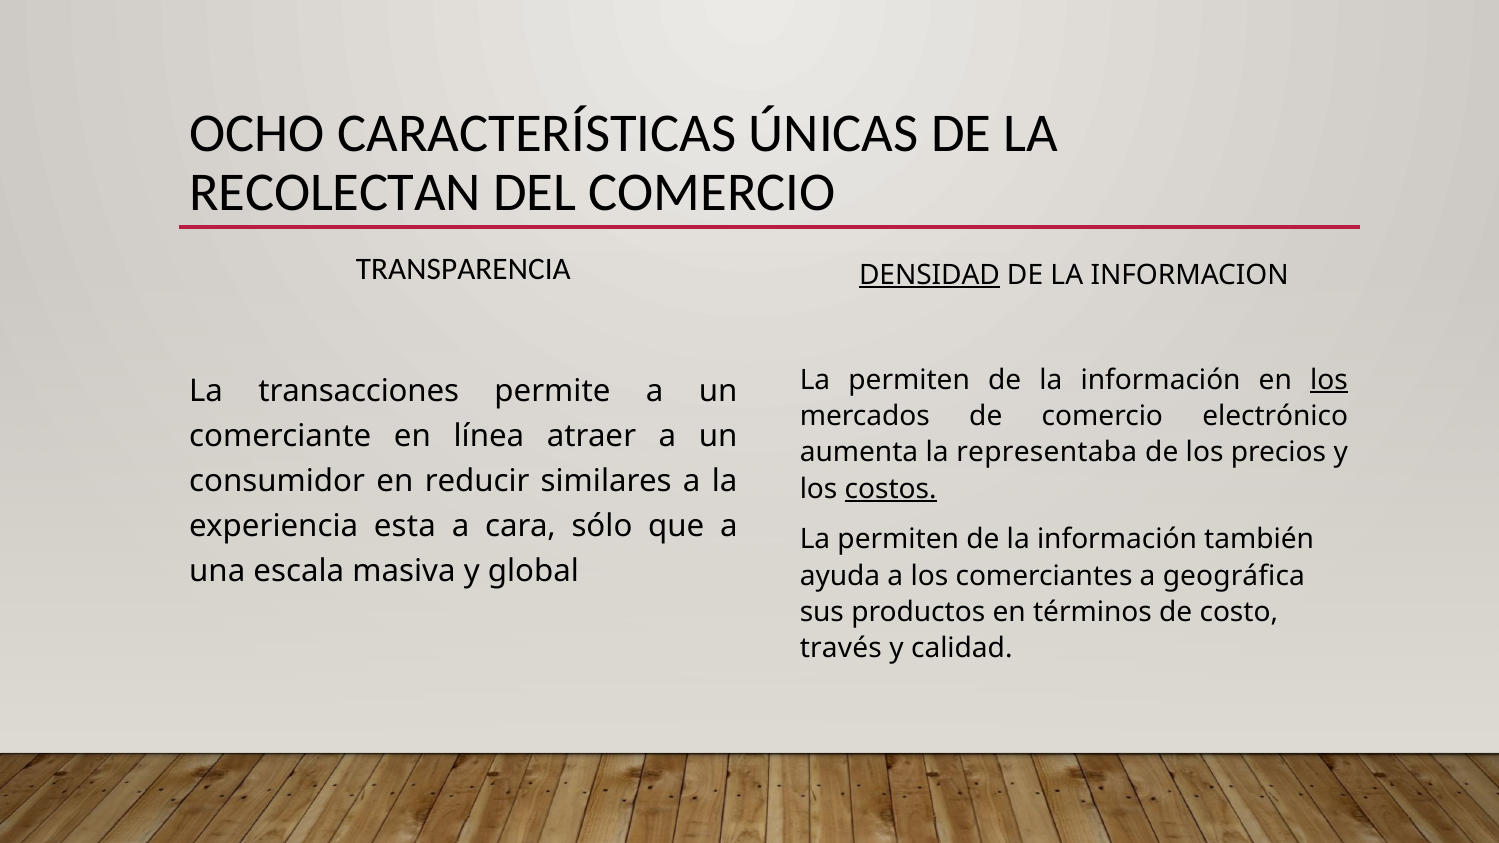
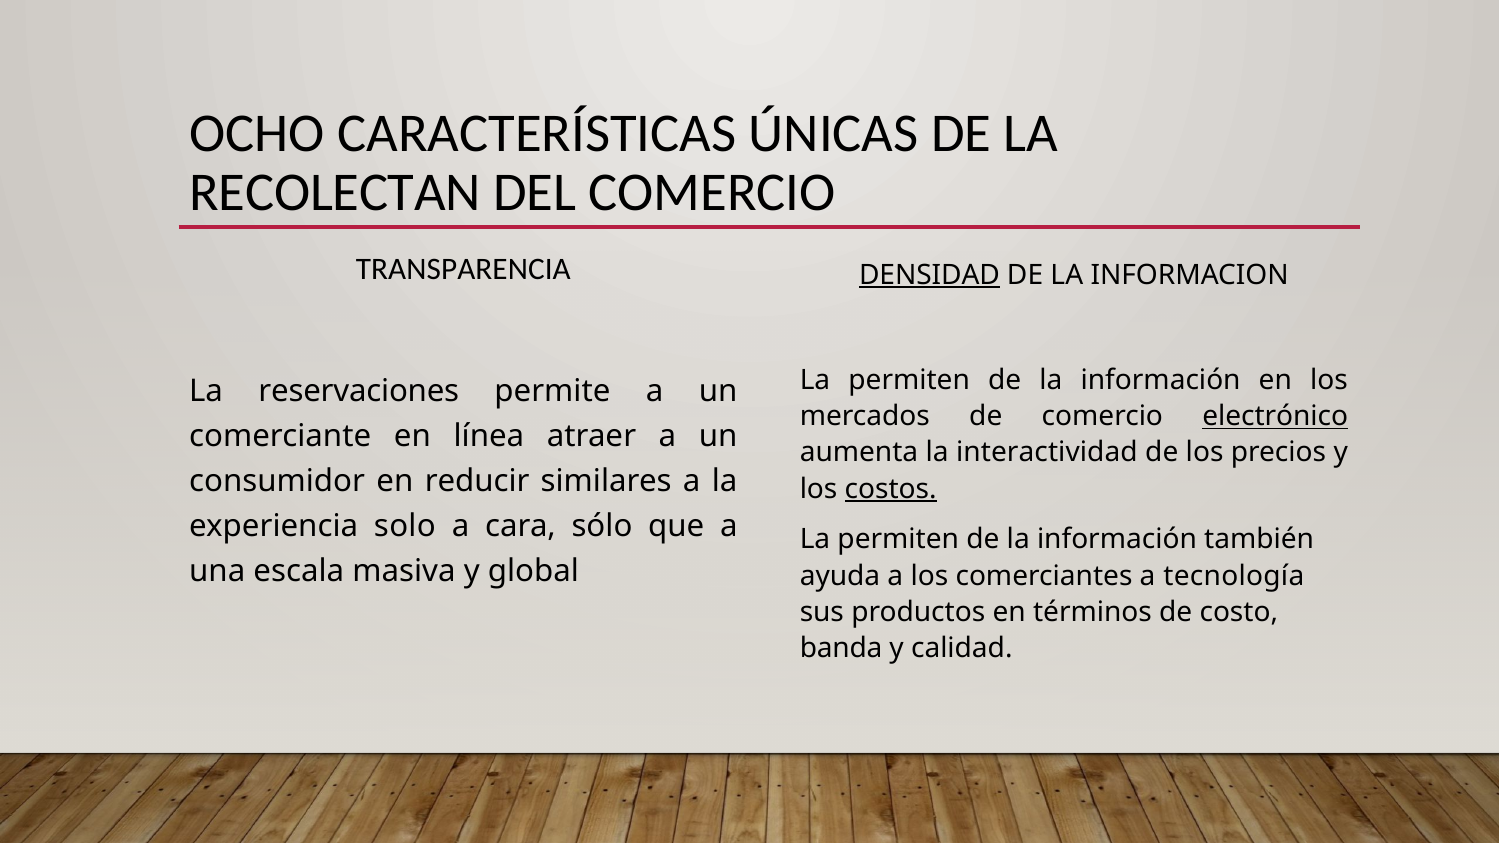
los at (1329, 380) underline: present -> none
transacciones: transacciones -> reservaciones
electrónico underline: none -> present
representaba: representaba -> interactividad
esta: esta -> solo
geográfica: geográfica -> tecnología
través: través -> banda
